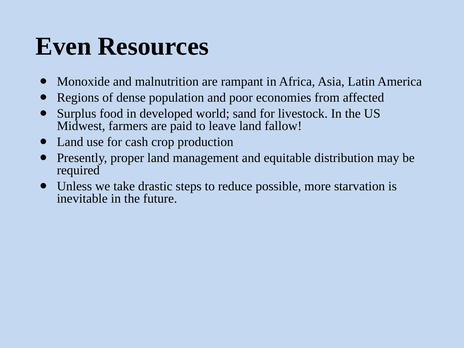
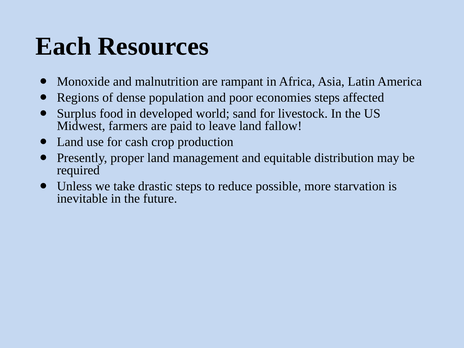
Even: Even -> Each
economies from: from -> steps
